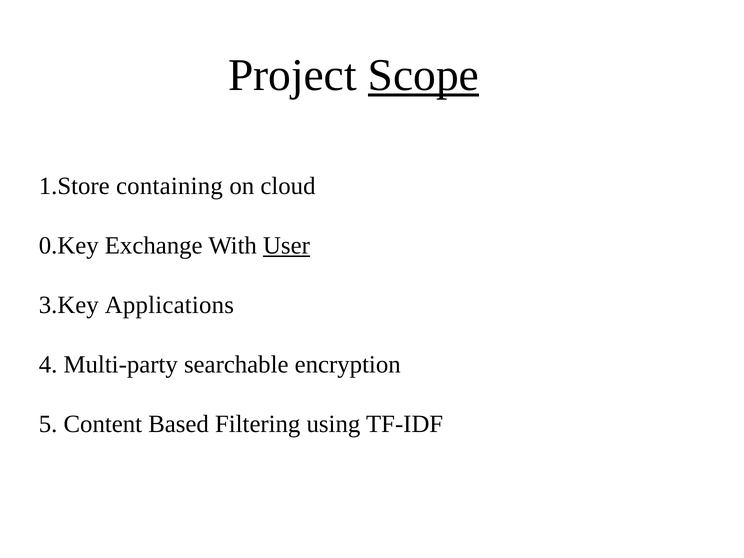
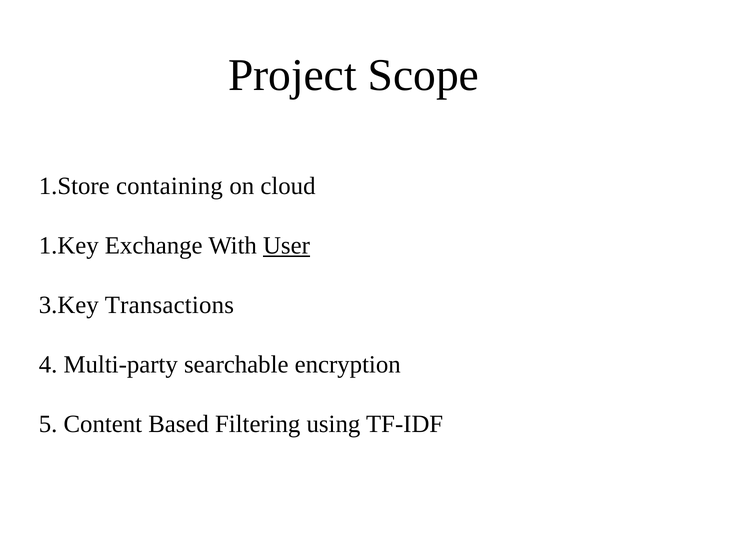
Scope underline: present -> none
0.Key: 0.Key -> 1.Key
Applications: Applications -> Transactions
